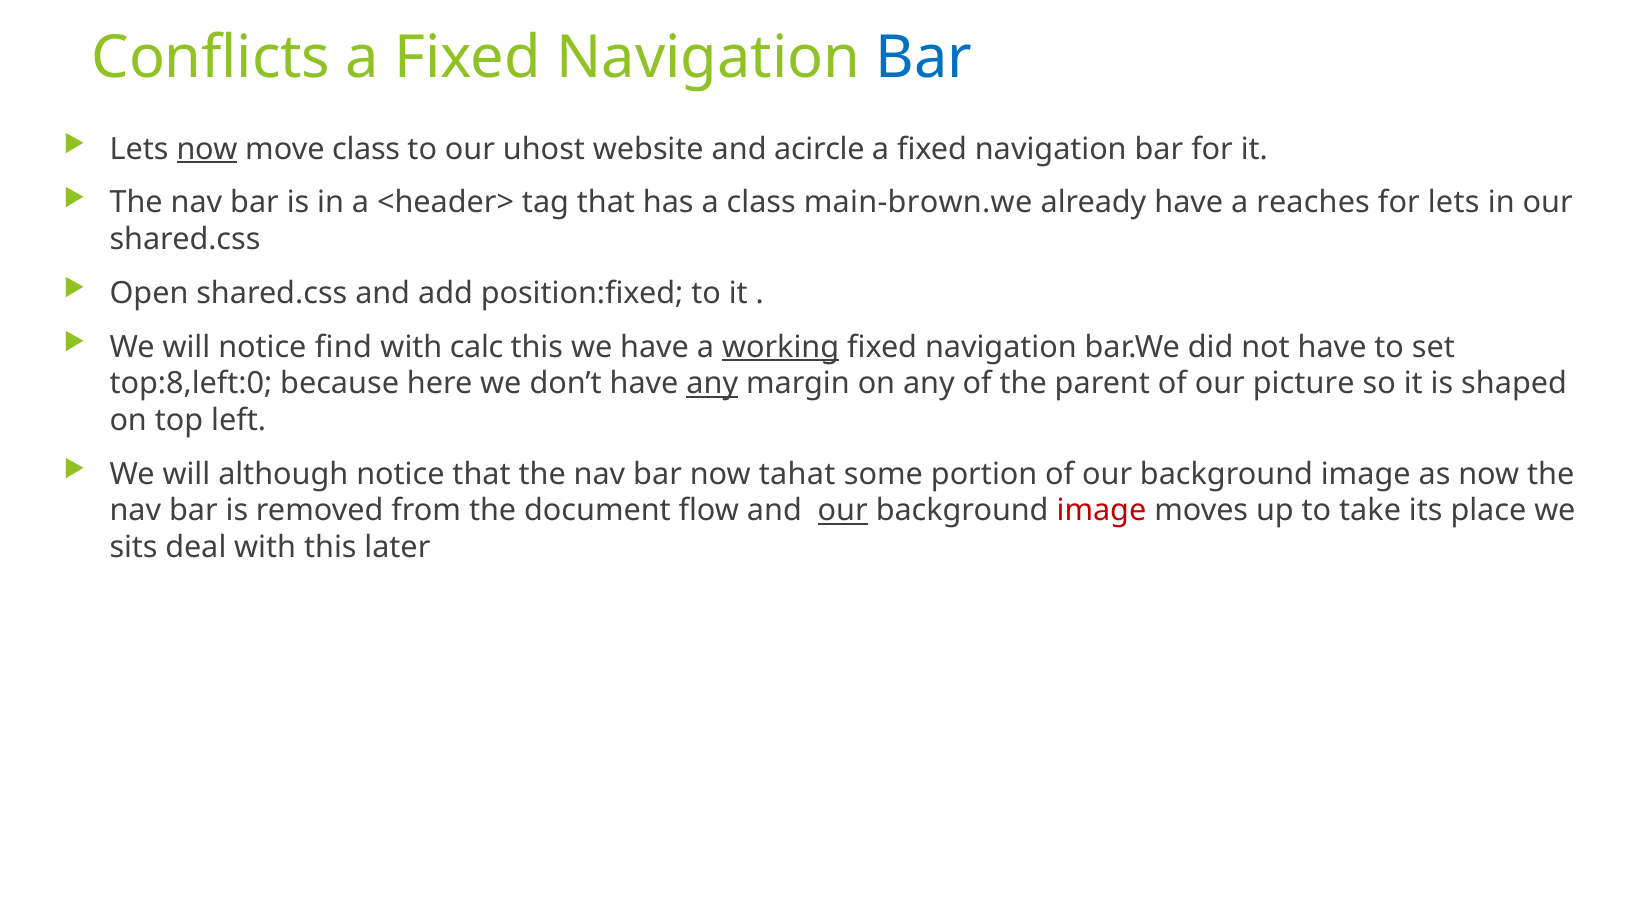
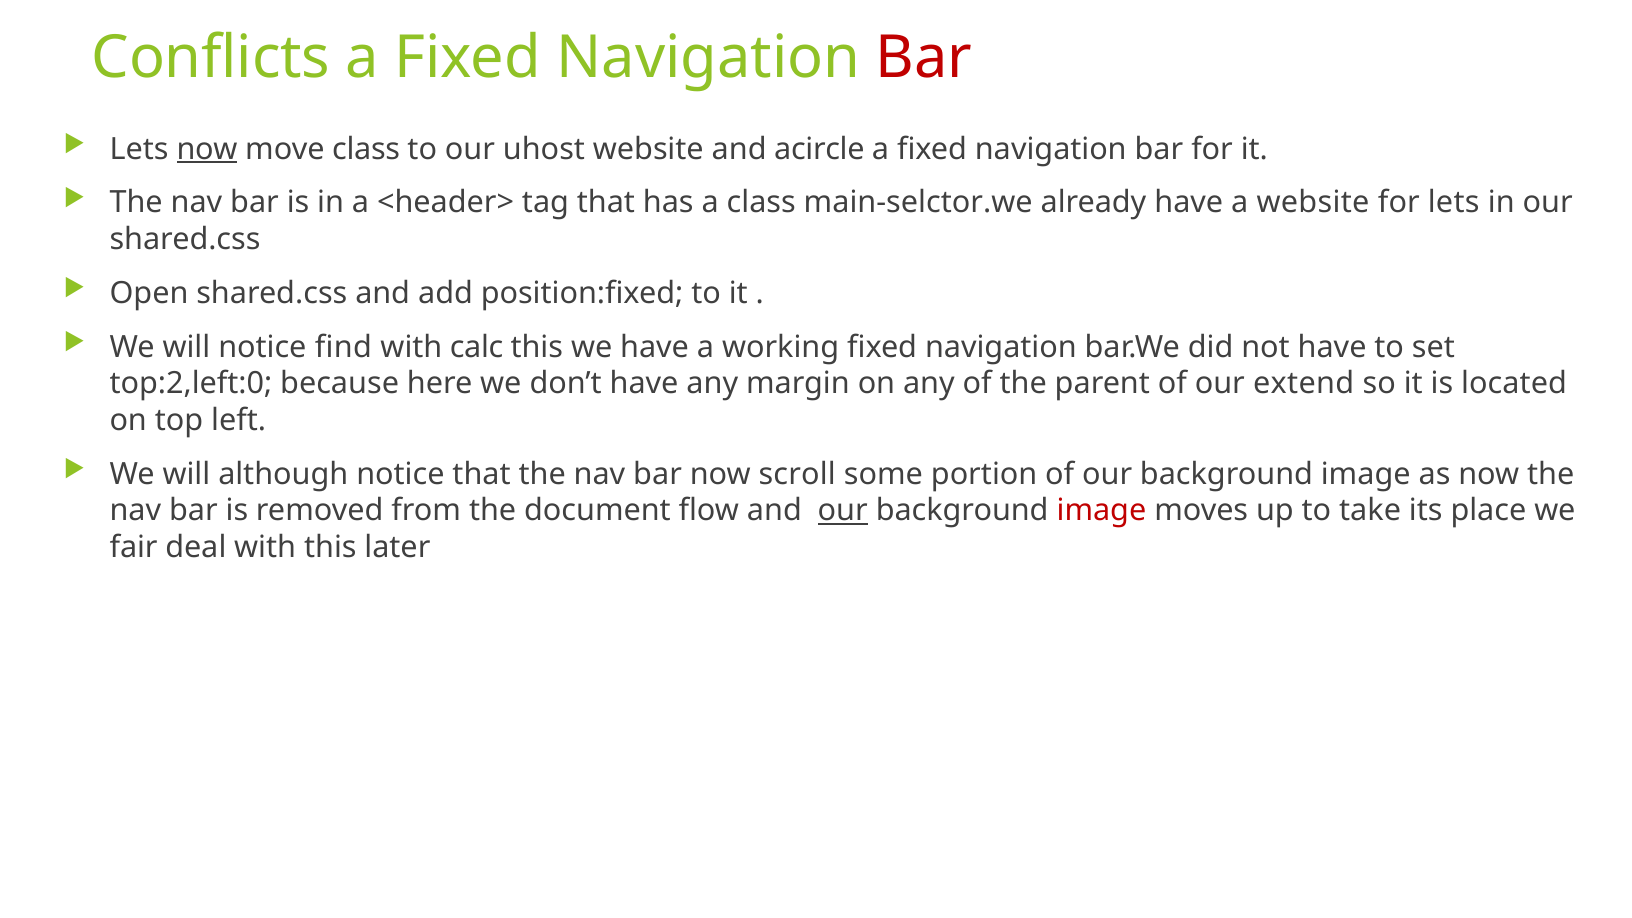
Bar at (924, 58) colour: blue -> red
main-brown.we: main-brown.we -> main-selctor.we
a reaches: reaches -> website
working underline: present -> none
top:8,left:0: top:8,left:0 -> top:2,left:0
any at (712, 384) underline: present -> none
picture: picture -> extend
shaped: shaped -> located
tahat: tahat -> scroll
sits: sits -> fair
